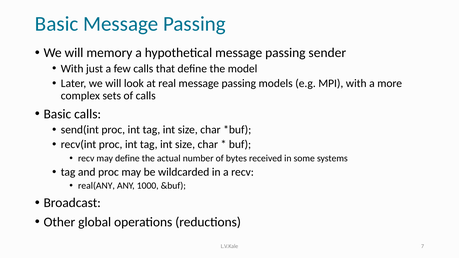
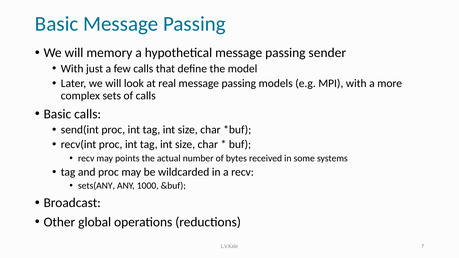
may define: define -> points
real(ANY: real(ANY -> sets(ANY
